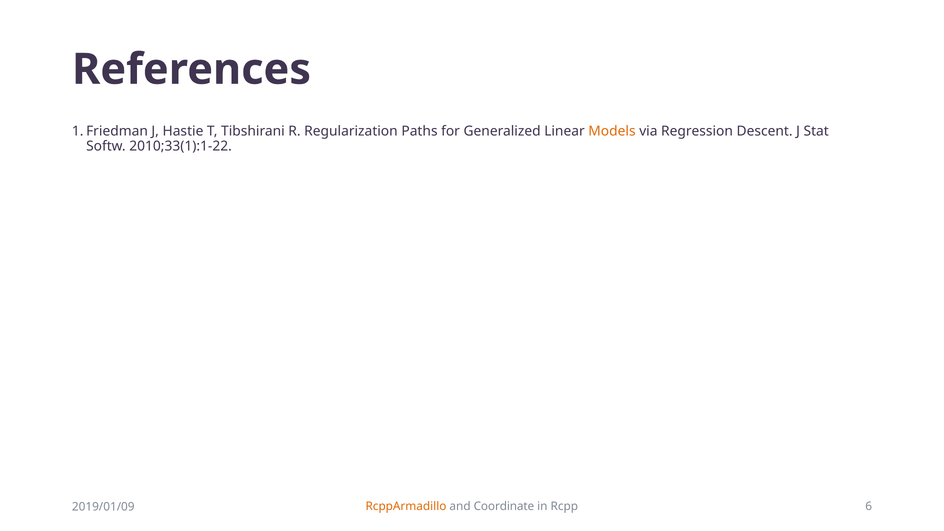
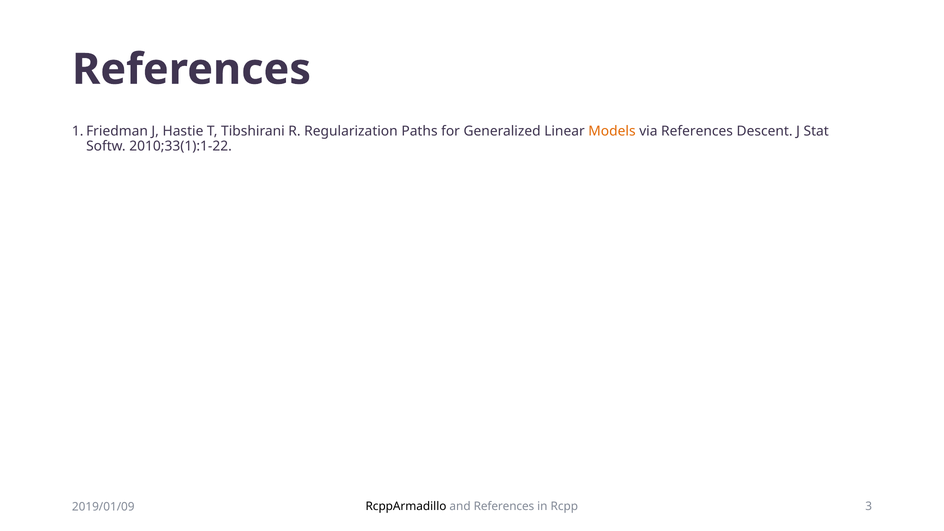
via Regression: Regression -> References
RcppArmadillo colour: orange -> black
and Coordinate: Coordinate -> References
6: 6 -> 3
